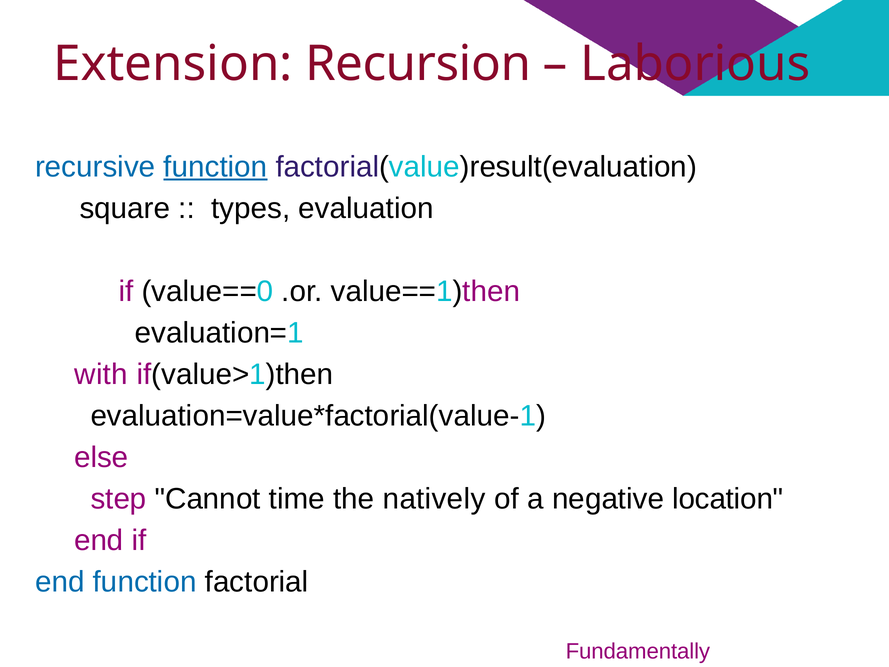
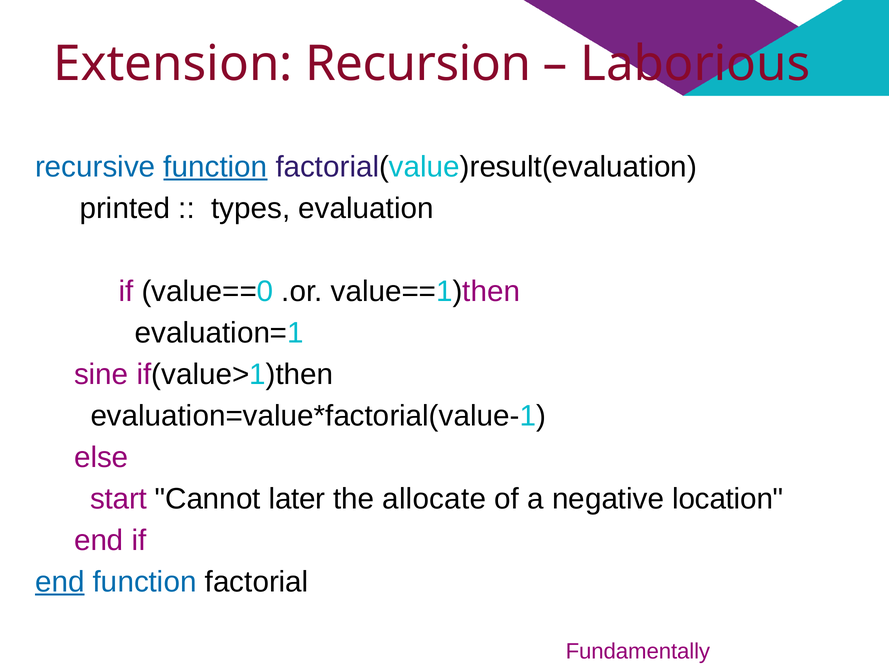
square: square -> printed
with: with -> sine
step: step -> start
time: time -> later
natively: natively -> allocate
end at (60, 582) underline: none -> present
